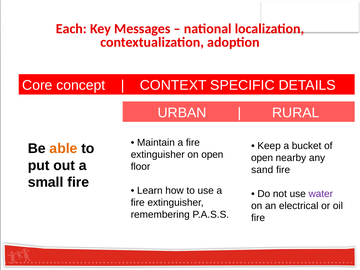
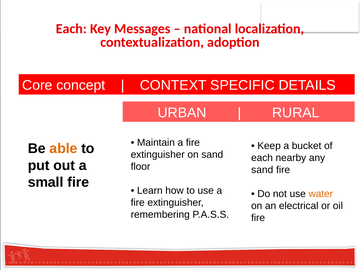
on open: open -> sand
open at (262, 158): open -> each
water colour: purple -> orange
